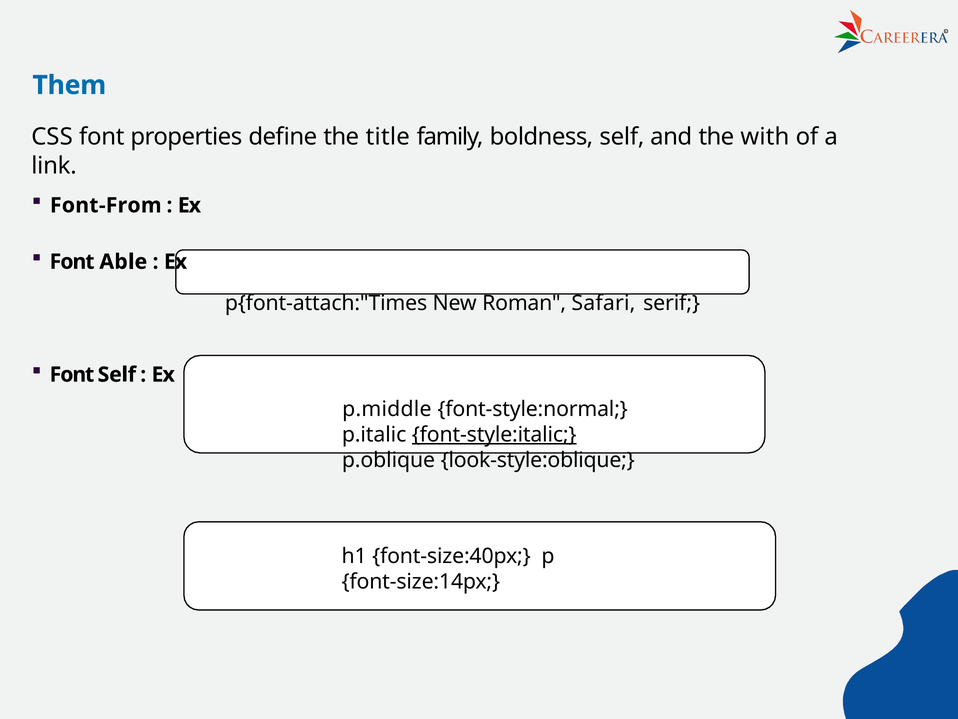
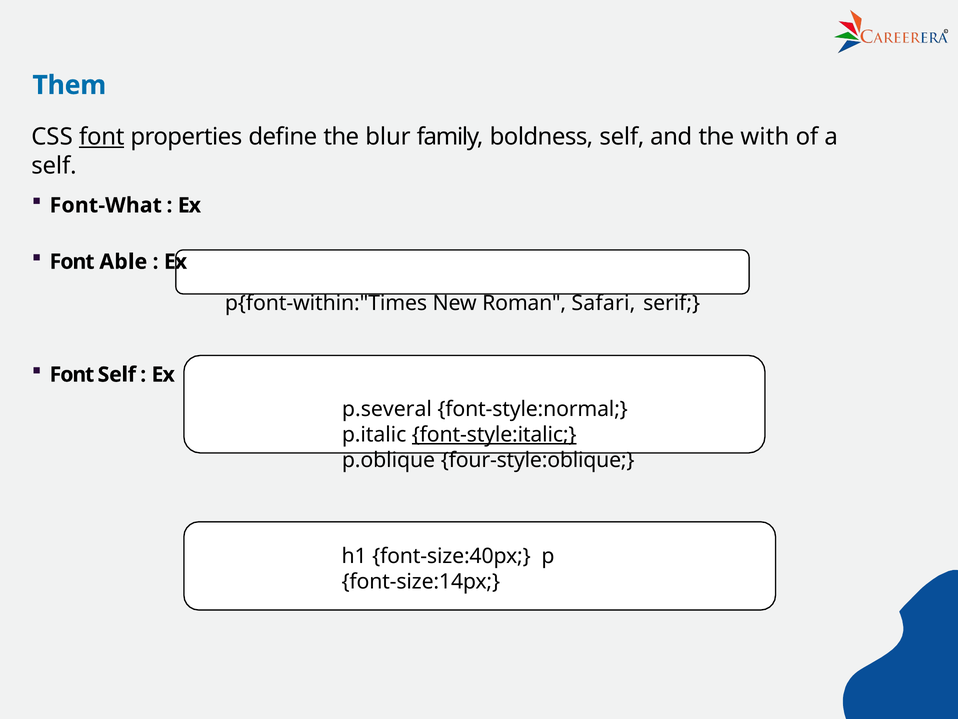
font at (102, 137) underline: none -> present
title: title -> blur
link at (54, 166): link -> self
Font-From: Font-From -> Font-What
p{font-attach:"Times: p{font-attach:"Times -> p{font-within:"Times
p.middle: p.middle -> p.several
look-style:oblique: look-style:oblique -> four-style:oblique
